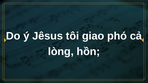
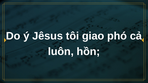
lòng: lòng -> luôn
